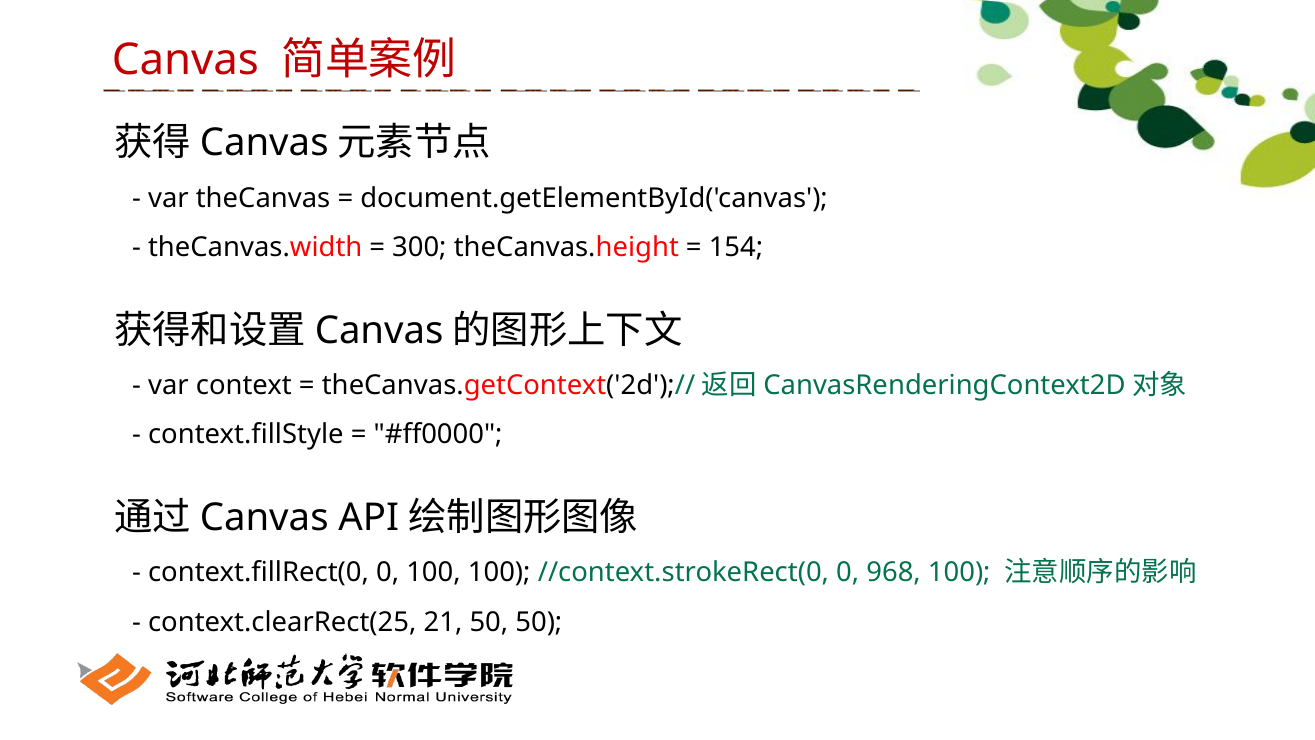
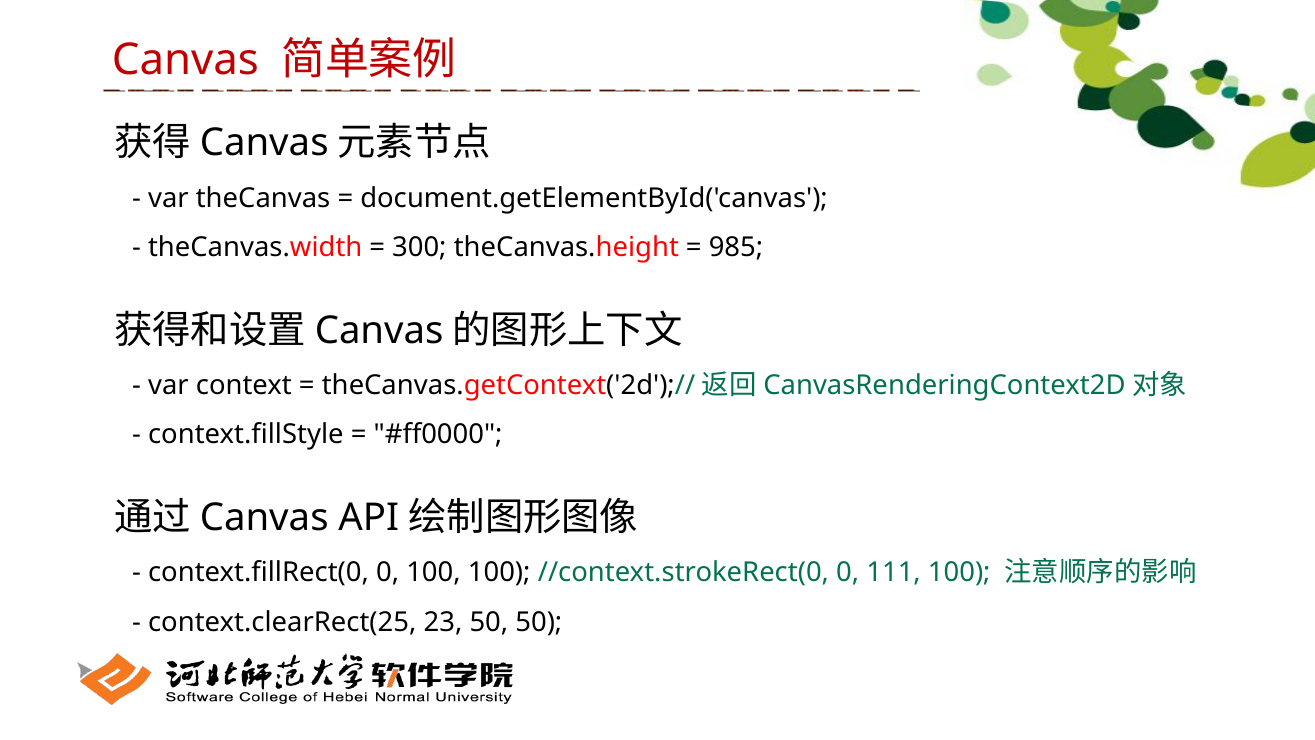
154: 154 -> 985
968: 968 -> 111
21: 21 -> 23
